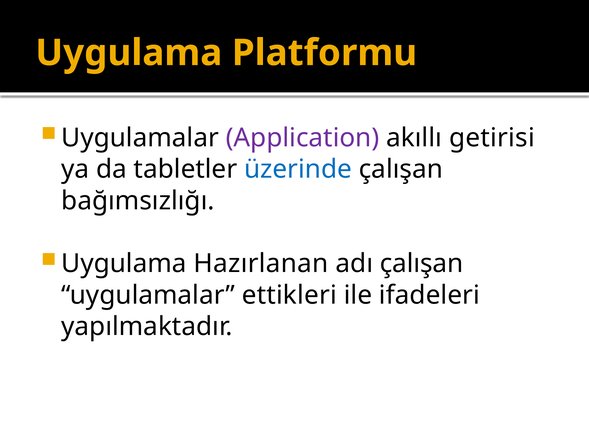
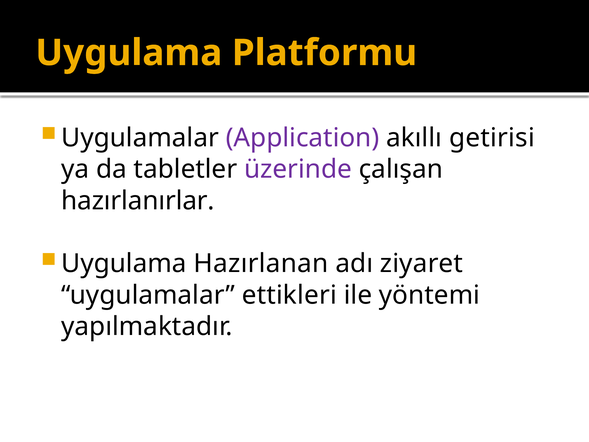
üzerinde colour: blue -> purple
bağımsızlığı: bağımsızlığı -> hazırlanırlar
adı çalışan: çalışan -> ziyaret
ifadeleri: ifadeleri -> yöntemi
